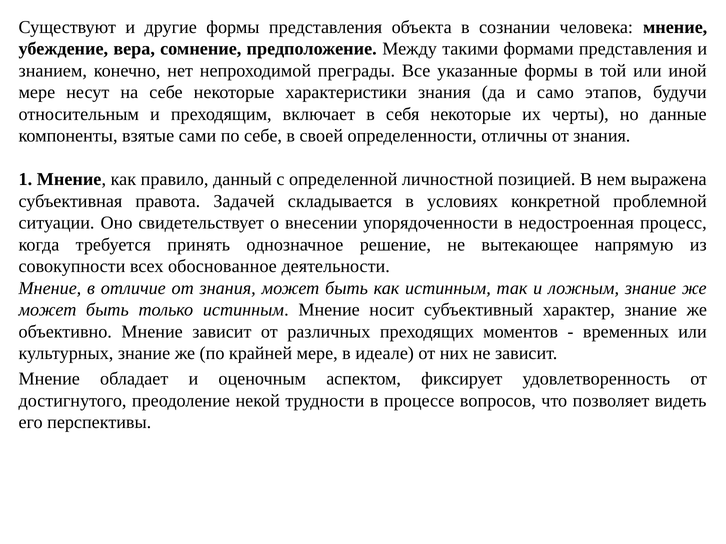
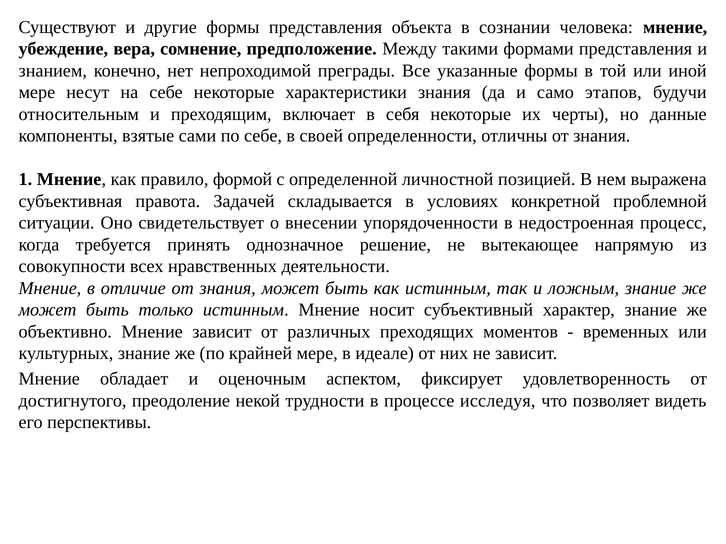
данный: данный -> формой
обоснованное: обоснованное -> нравственных
вопросов: вопросов -> исследуя
